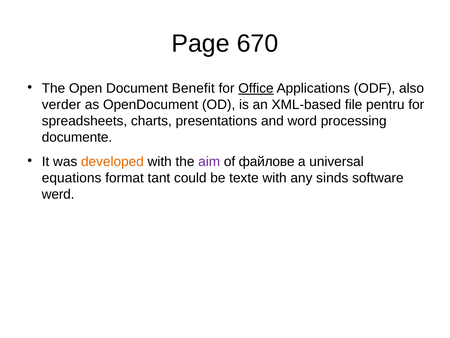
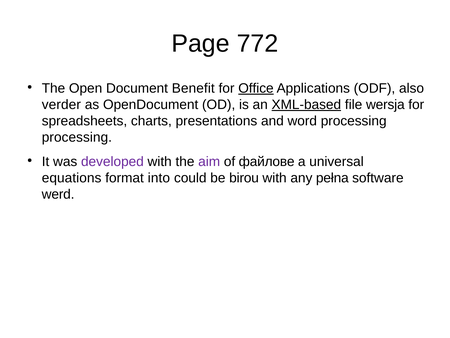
670: 670 -> 772
XML-based underline: none -> present
pentru: pentru -> wersja
documente at (77, 137): documente -> processing
developed colour: orange -> purple
tant: tant -> into
texte: texte -> birou
sinds: sinds -> pełna
